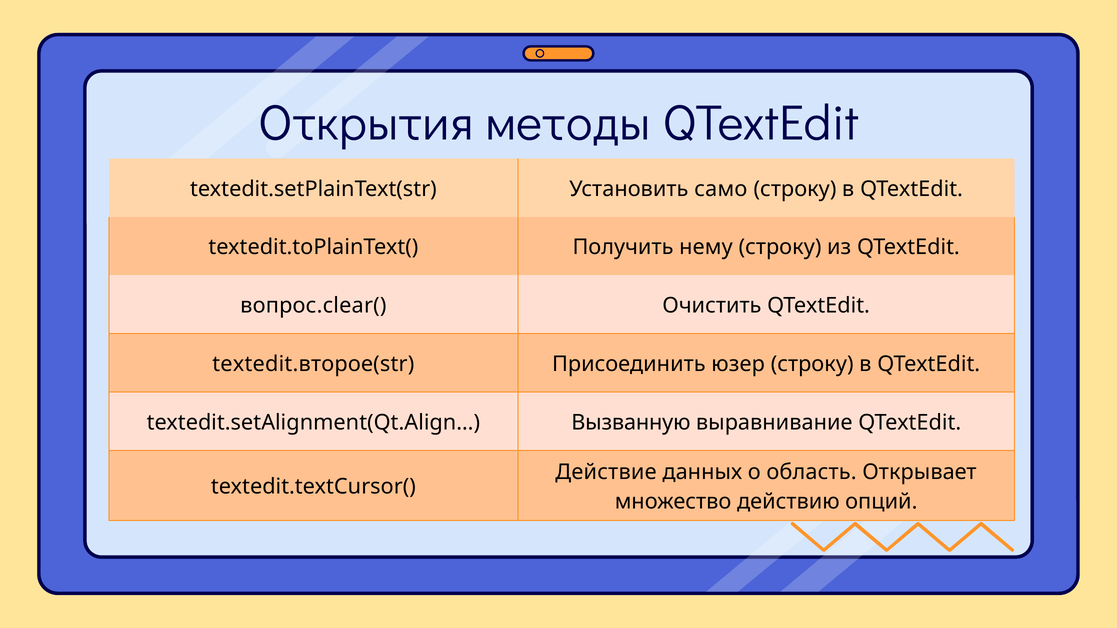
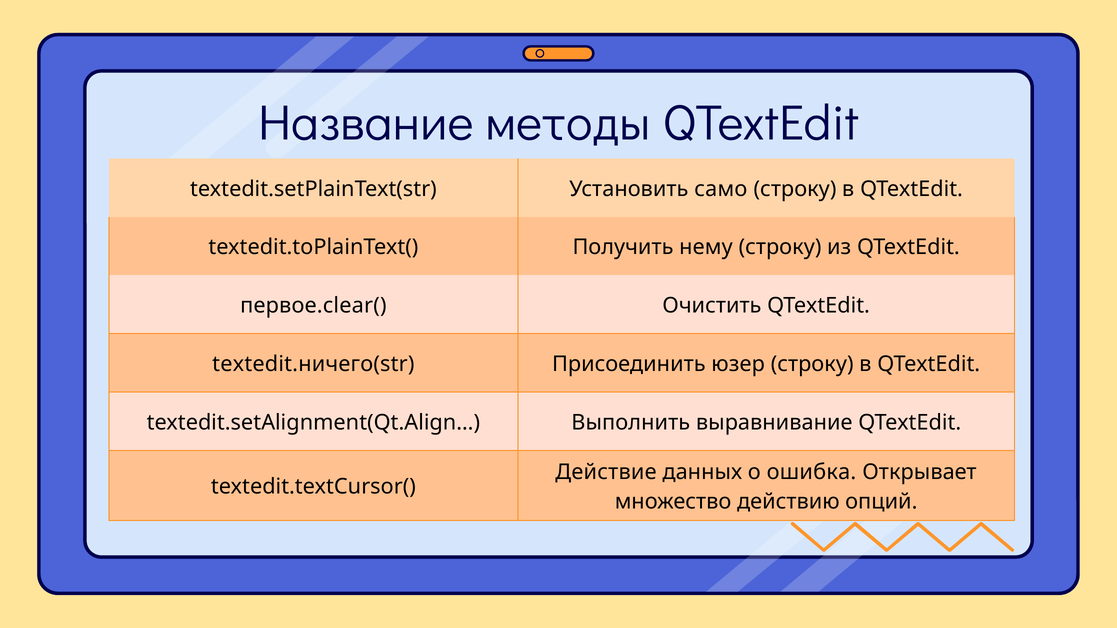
Открытия: Открытия -> Название
вопрос.clear(: вопрос.clear( -> первое.clear(
textedit.второе(str: textedit.второе(str -> textedit.ничего(str
Вызванную: Вызванную -> Выполнить
область: область -> ошибка
